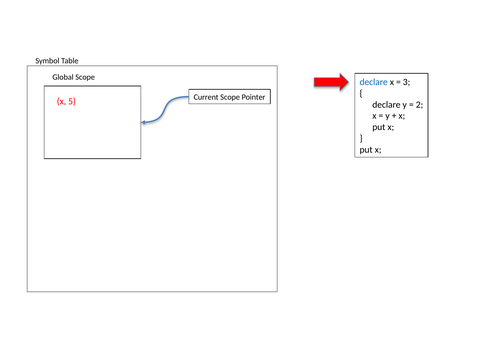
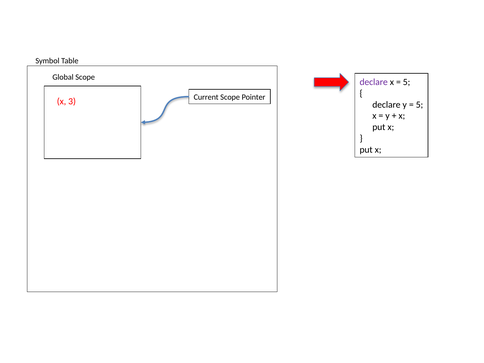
declare at (374, 82) colour: blue -> purple
3 at (407, 82): 3 -> 5
5: 5 -> 3
2 at (420, 105): 2 -> 5
